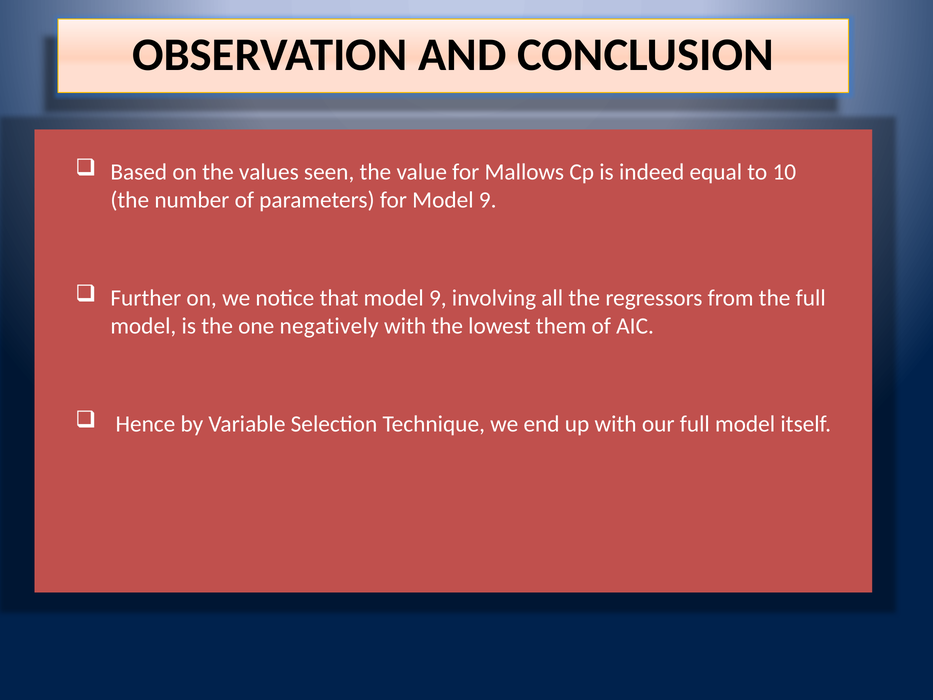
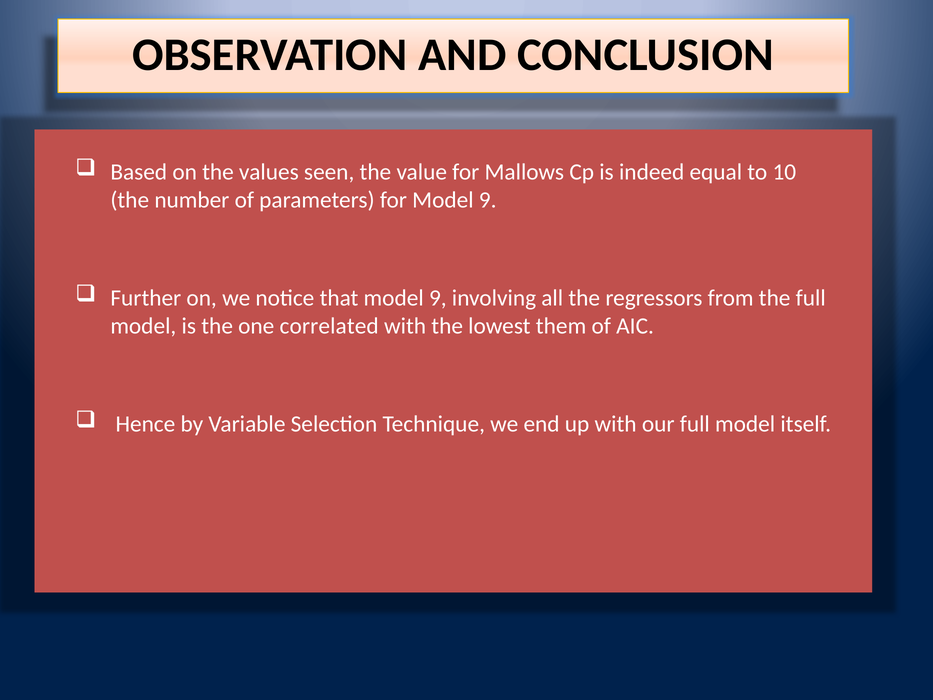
negatively: negatively -> correlated
